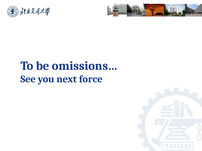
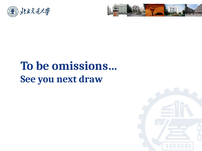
force: force -> draw
